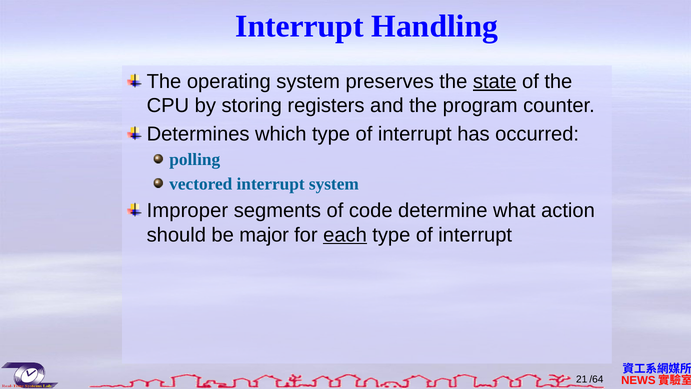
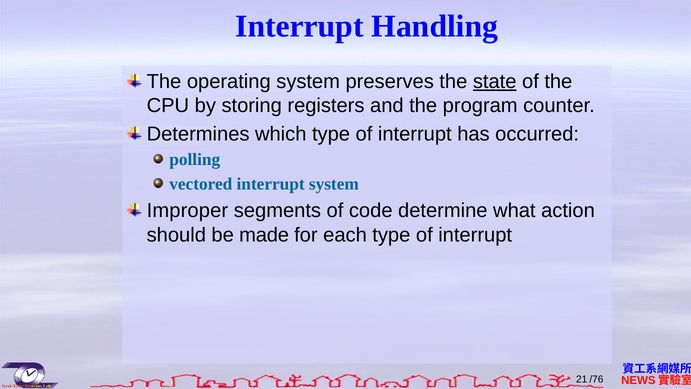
major: major -> made
each underline: present -> none
/64: /64 -> /76
